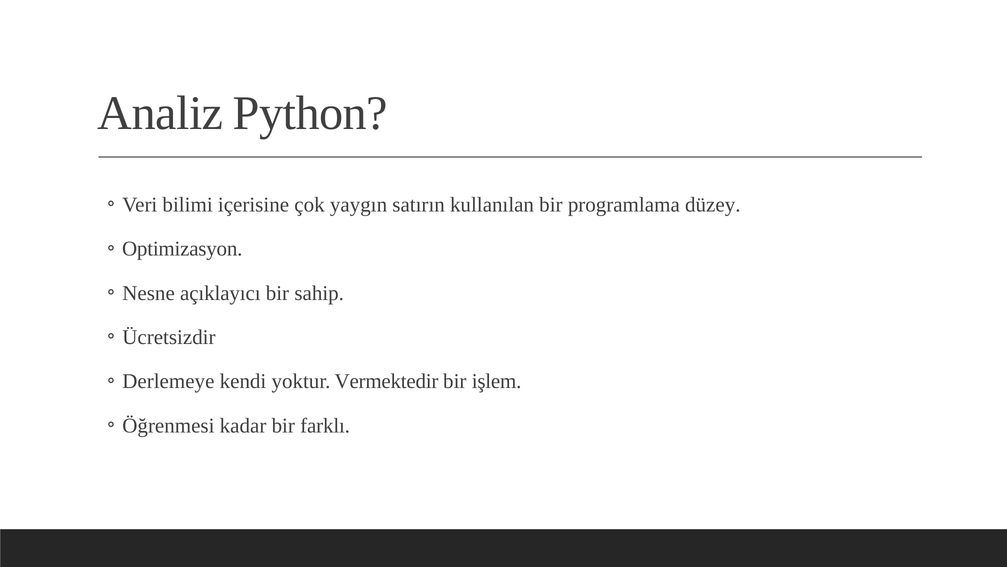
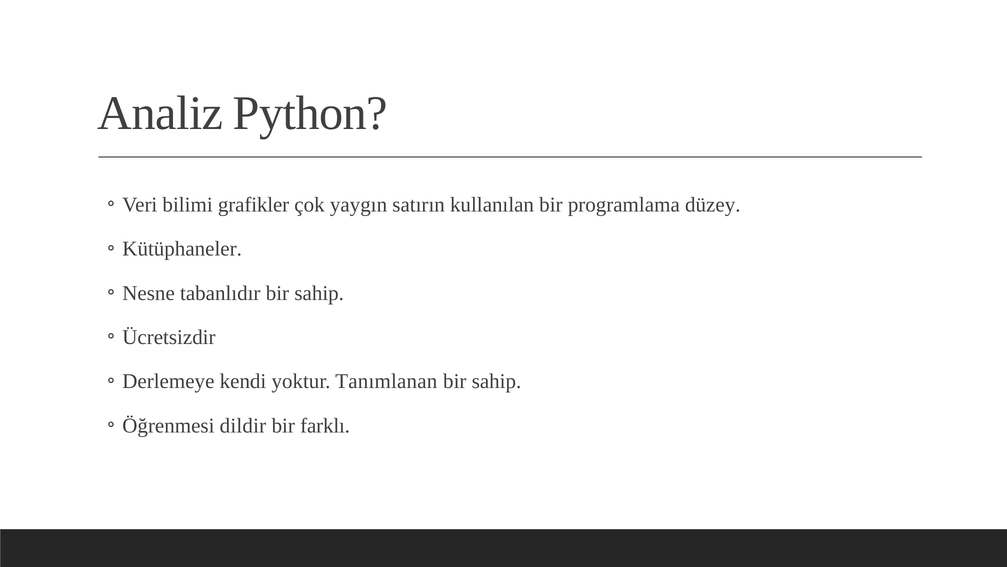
içerisine: içerisine -> grafikler
Optimizasyon: Optimizasyon -> Kütüphaneler
açıklayıcı: açıklayıcı -> tabanlıdır
Vermektedir: Vermektedir -> Tanımlanan
işlem at (497, 381): işlem -> sahip
kadar: kadar -> dildir
